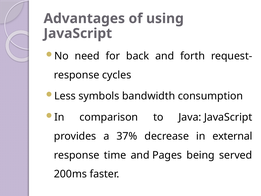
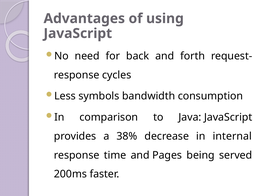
37%: 37% -> 38%
external: external -> internal
